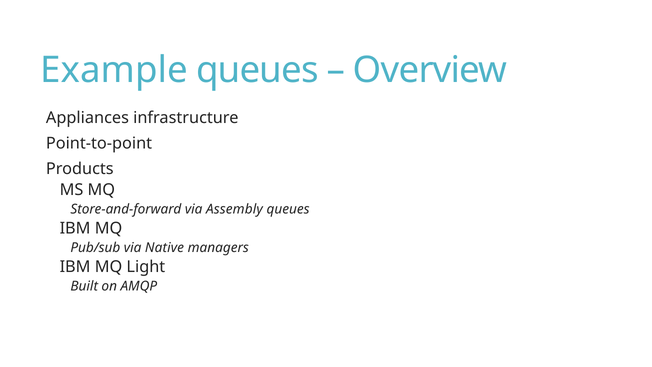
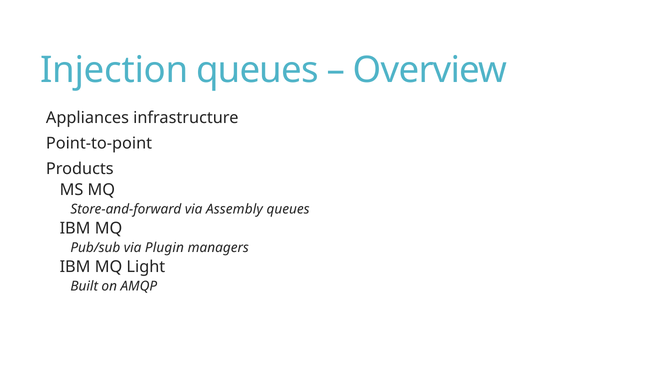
Example: Example -> Injection
Native: Native -> Plugin
